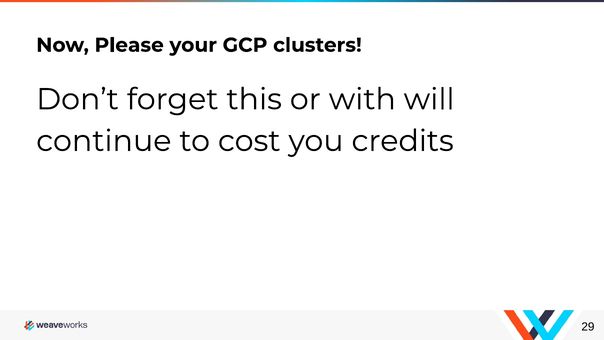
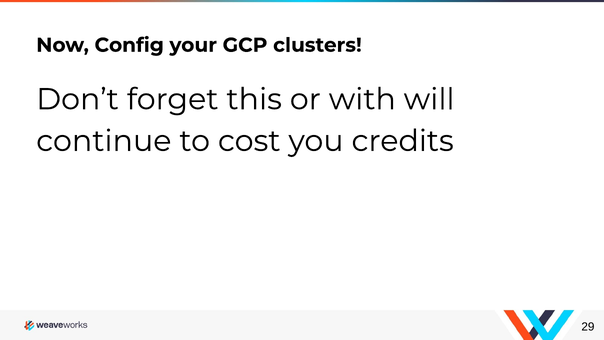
Please: Please -> Config
